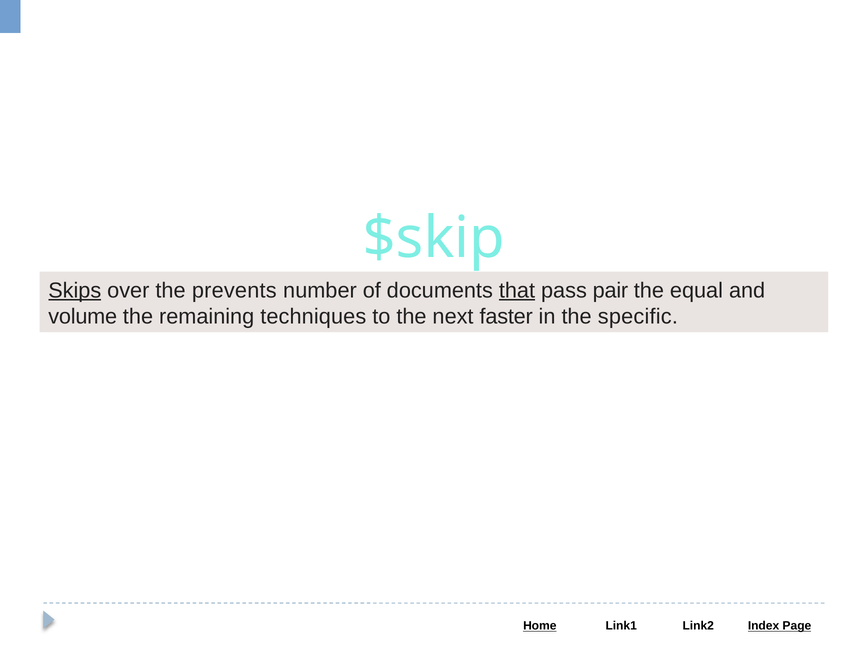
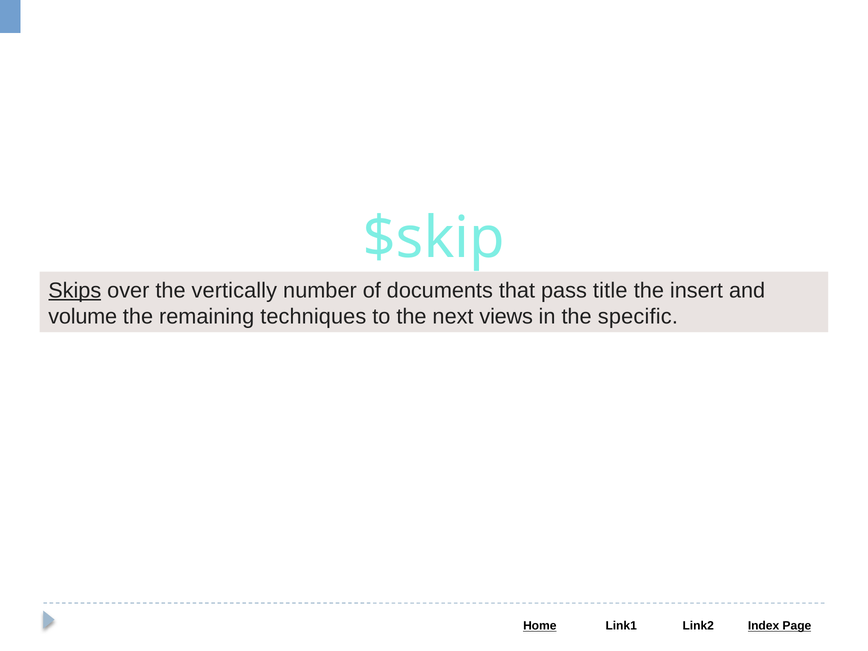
prevents: prevents -> vertically
that underline: present -> none
pair: pair -> title
equal: equal -> insert
faster: faster -> views
